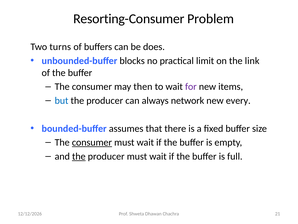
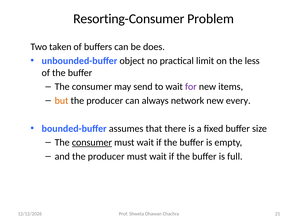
turns: turns -> taken
blocks: blocks -> object
link: link -> less
then: then -> send
but colour: blue -> orange
the at (79, 156) underline: present -> none
